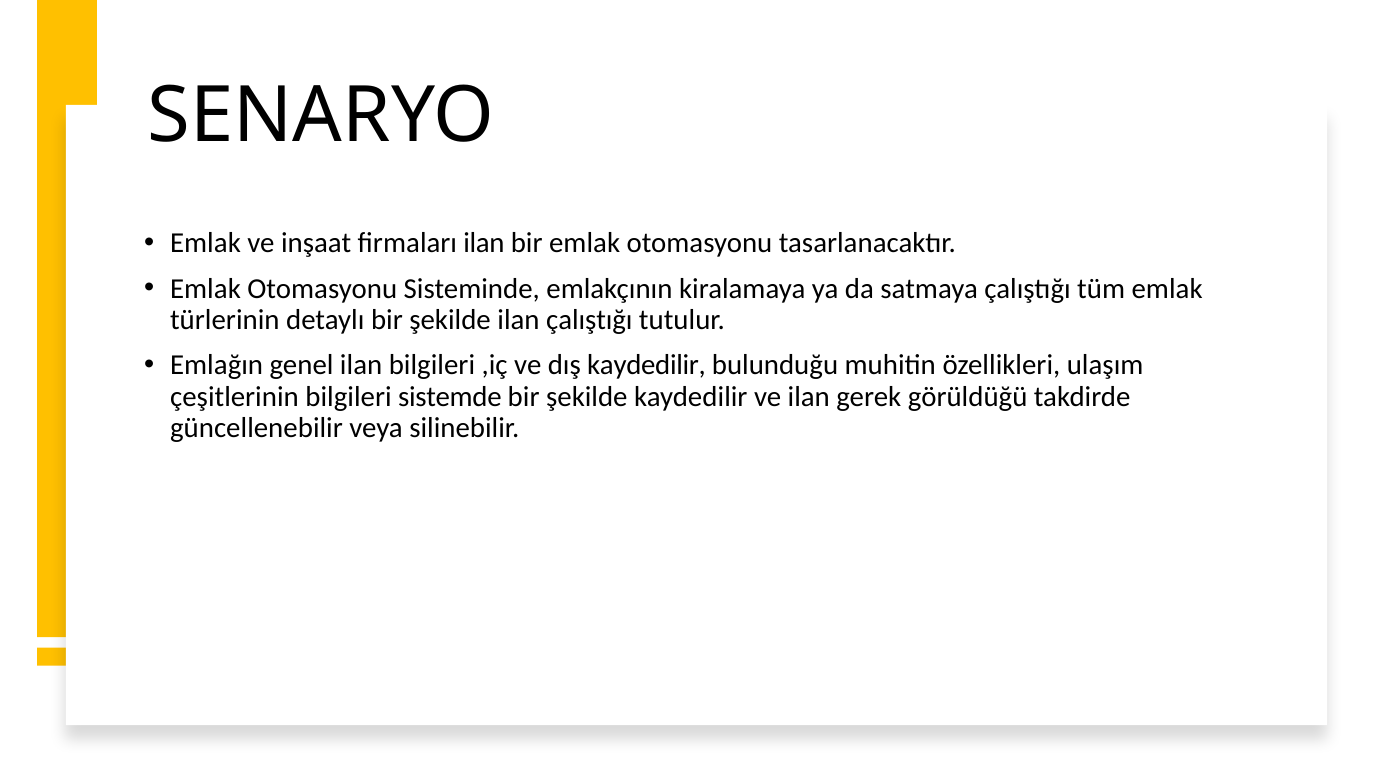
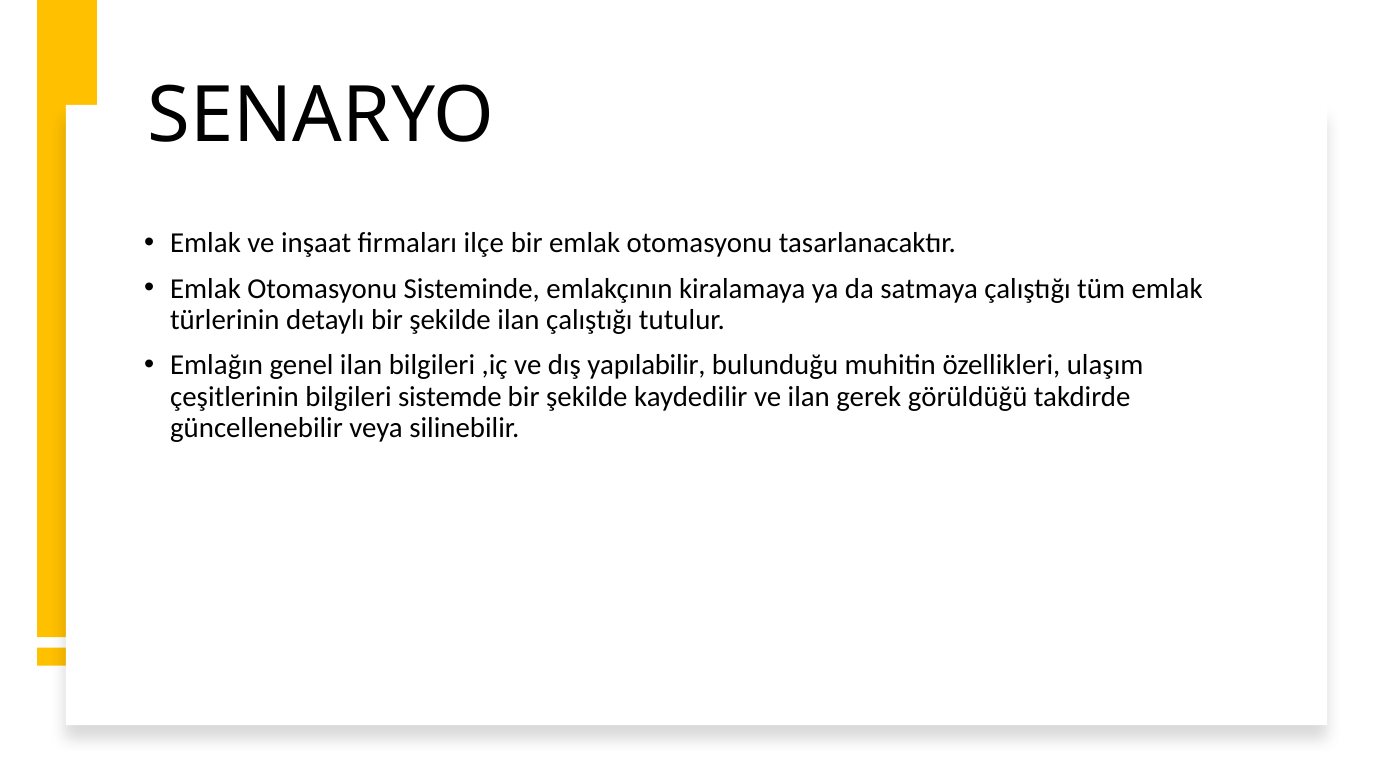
firmaları ilan: ilan -> ilçe
dış kaydedilir: kaydedilir -> yapılabilir
